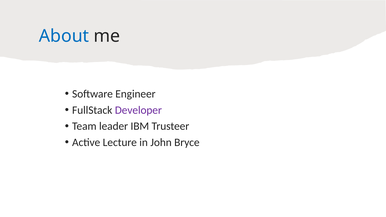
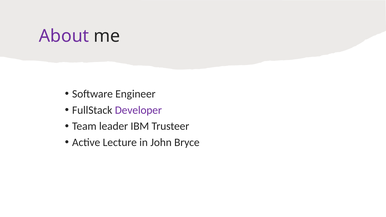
About colour: blue -> purple
